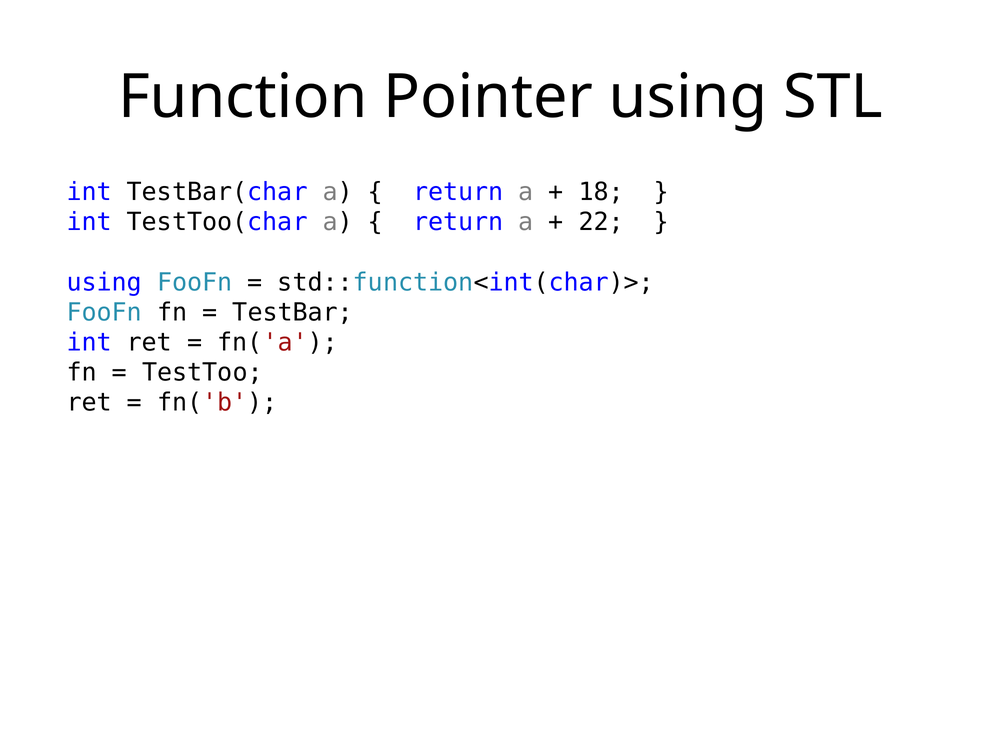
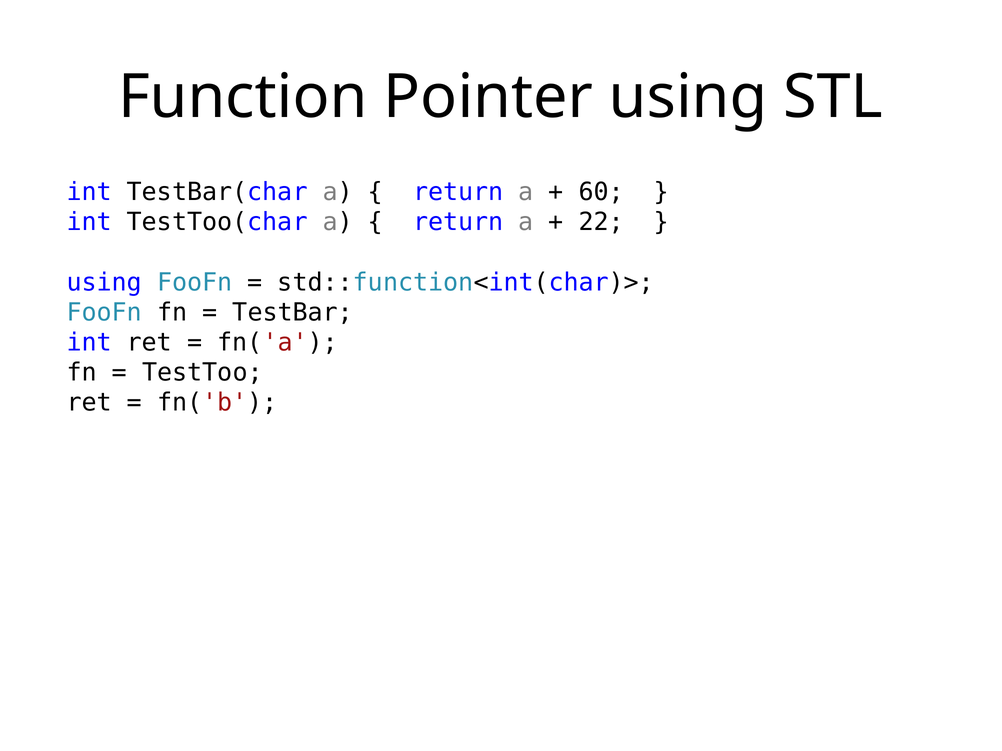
18: 18 -> 60
